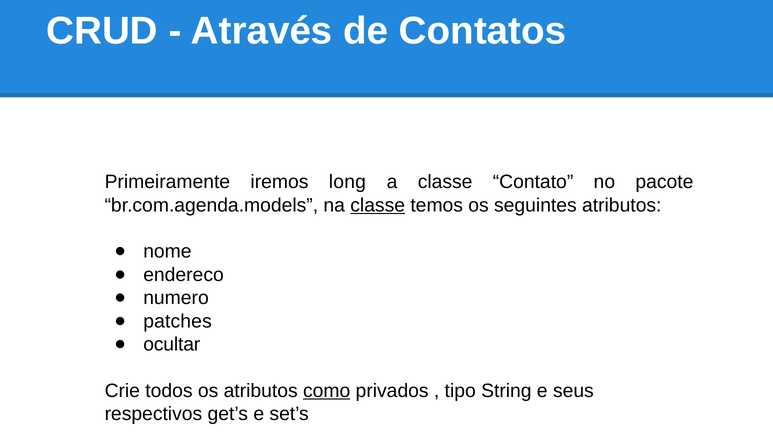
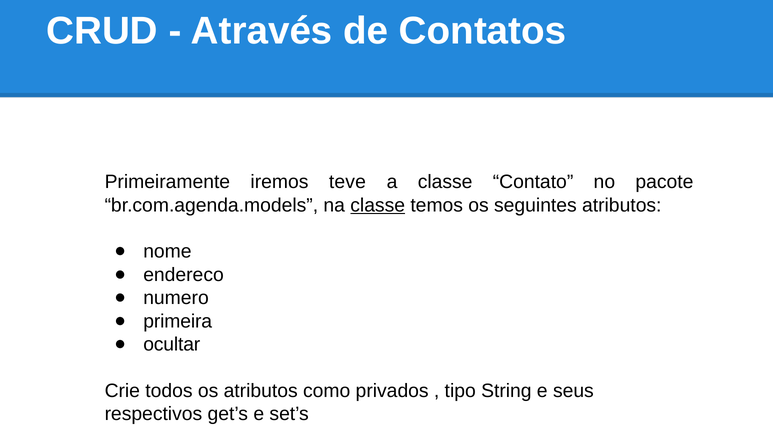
long: long -> teve
patches: patches -> primeira
como underline: present -> none
